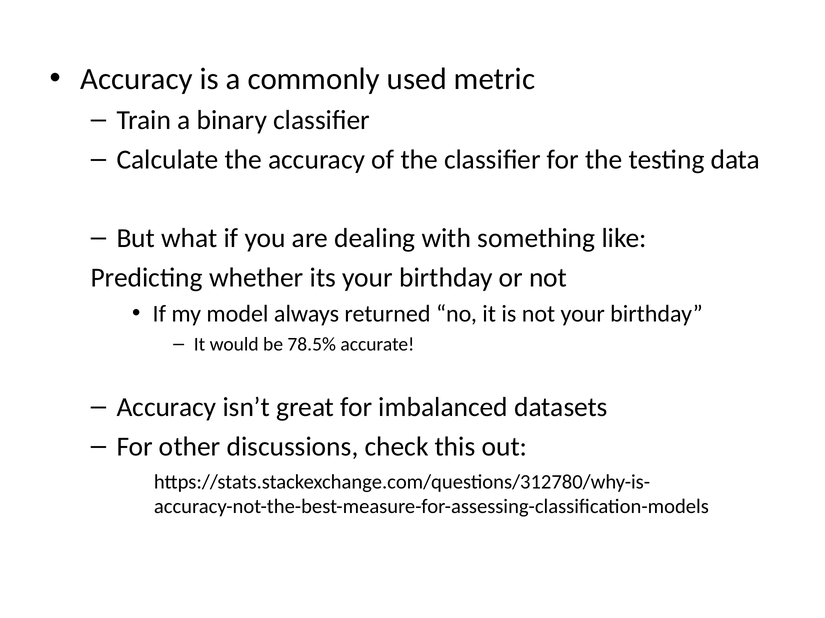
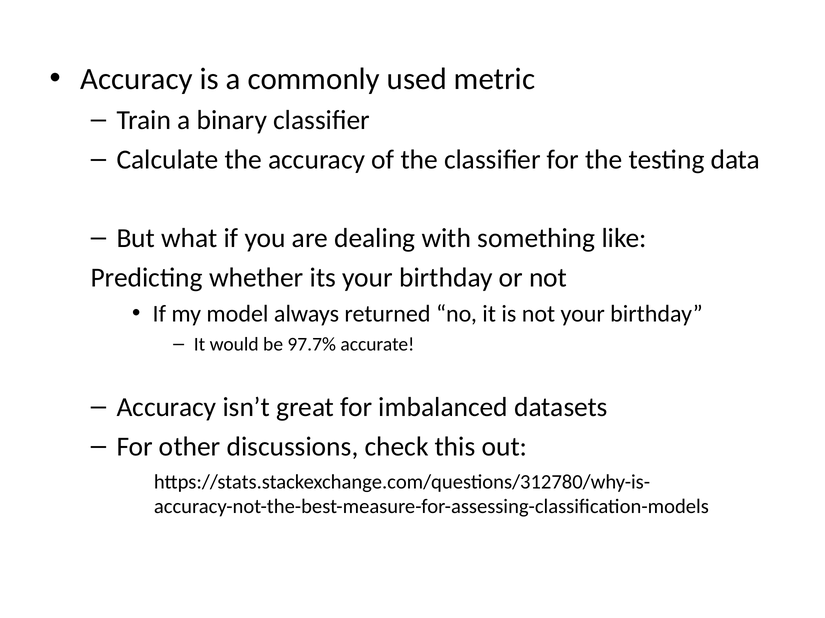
78.5%: 78.5% -> 97.7%
